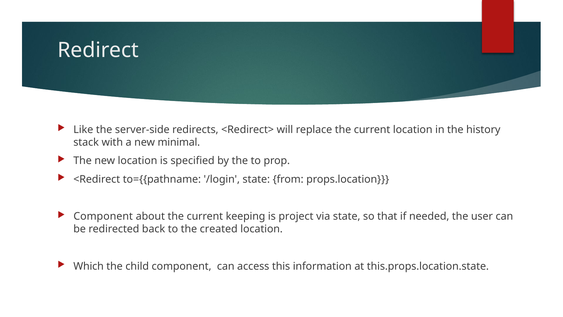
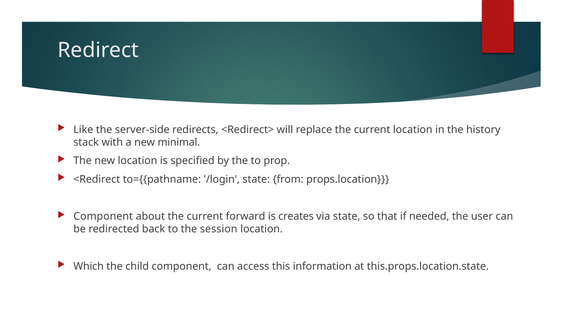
keeping: keeping -> forward
project: project -> creates
created: created -> session
